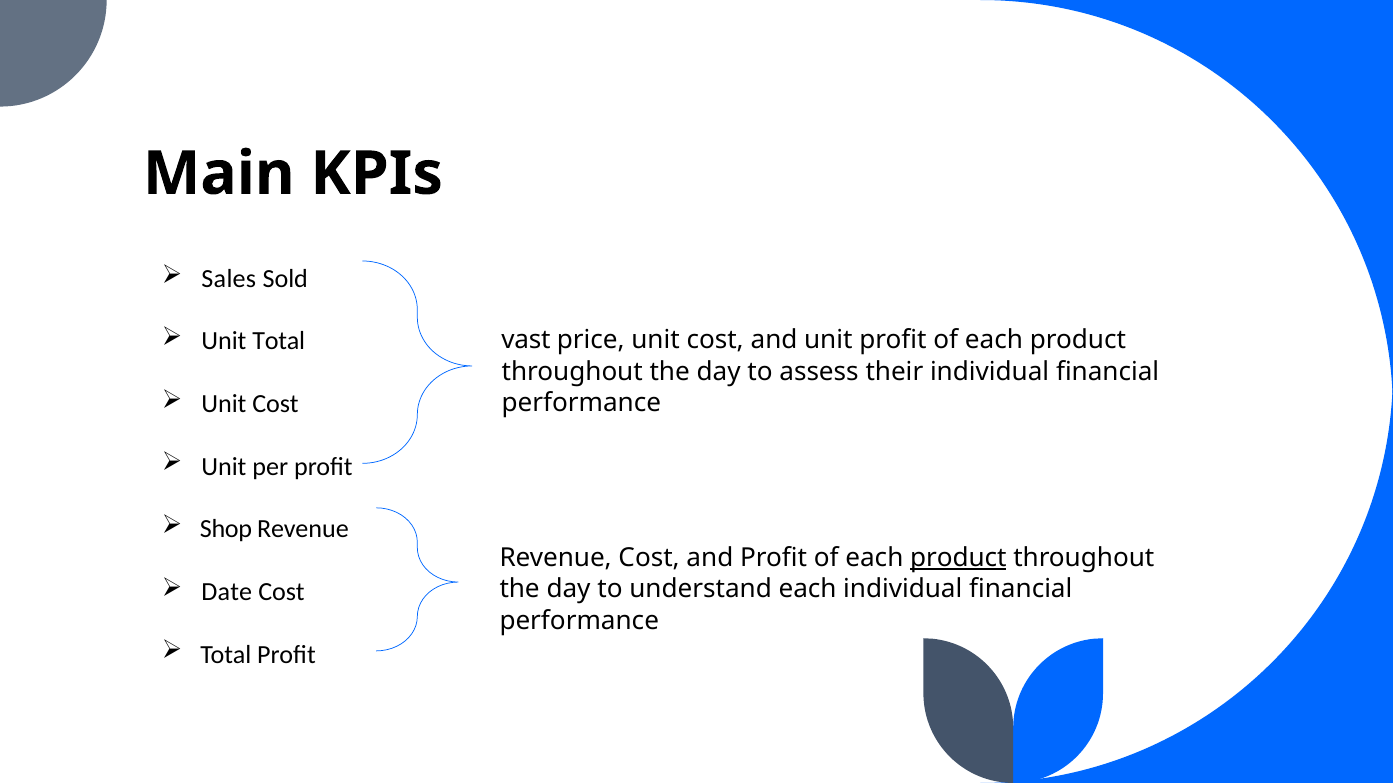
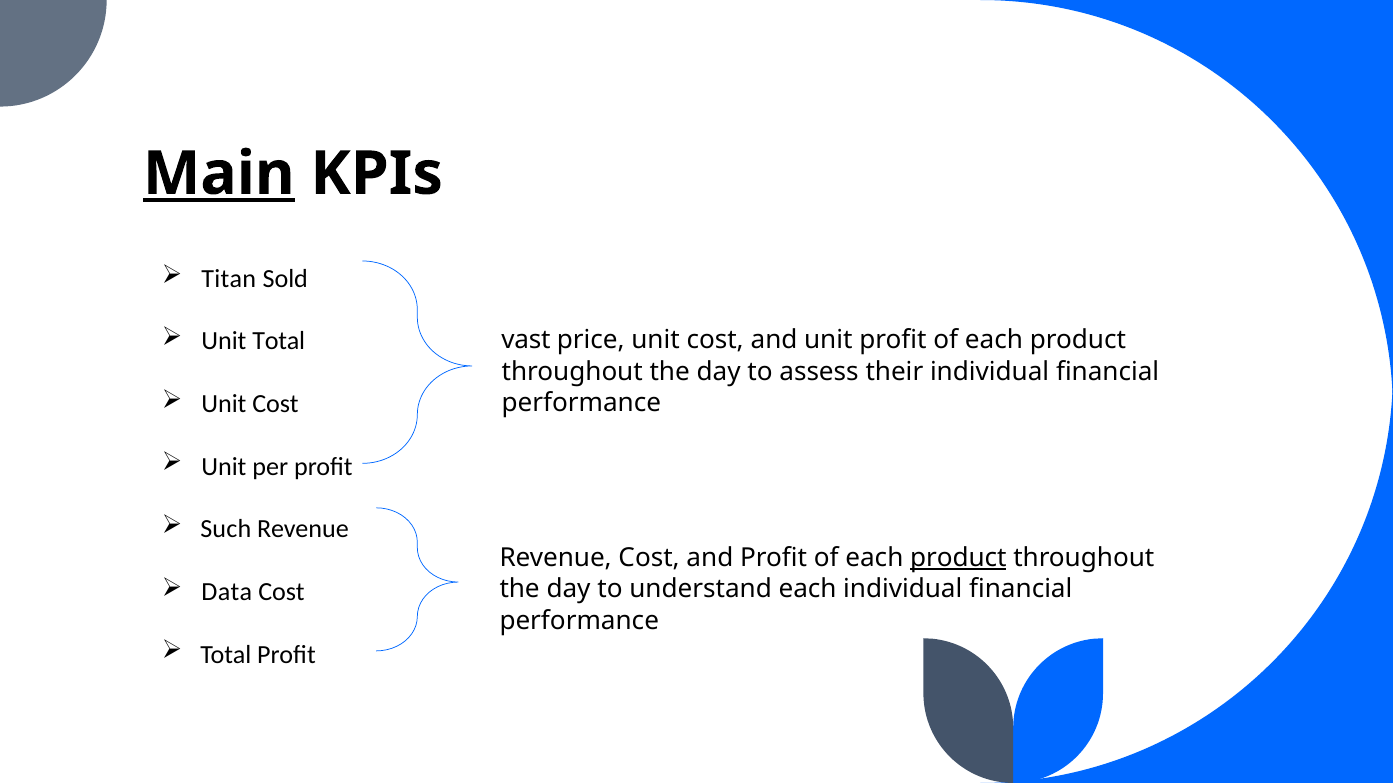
Main underline: none -> present
Sales: Sales -> Titan
Shop: Shop -> Such
Date: Date -> Data
